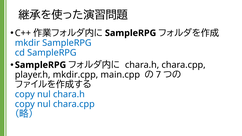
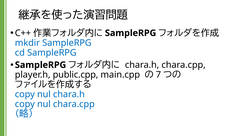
mkdir.cpp: mkdir.cpp -> public.cpp
